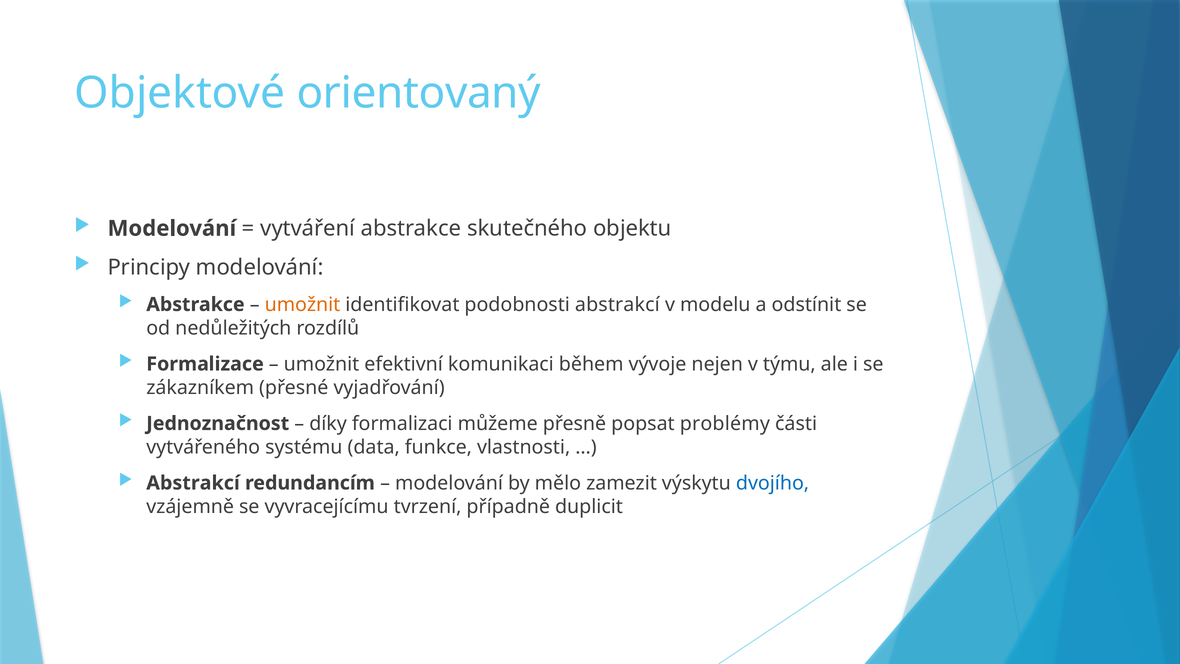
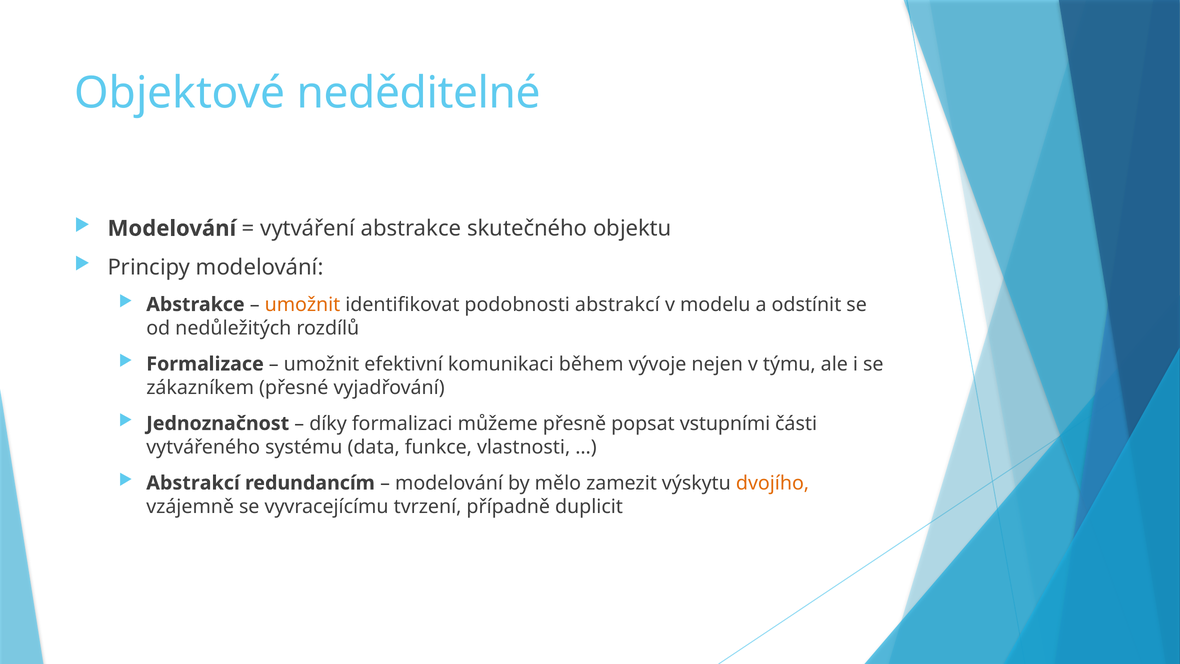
orientovaný: orientovaný -> neděditelné
problémy: problémy -> vstupními
dvojího colour: blue -> orange
